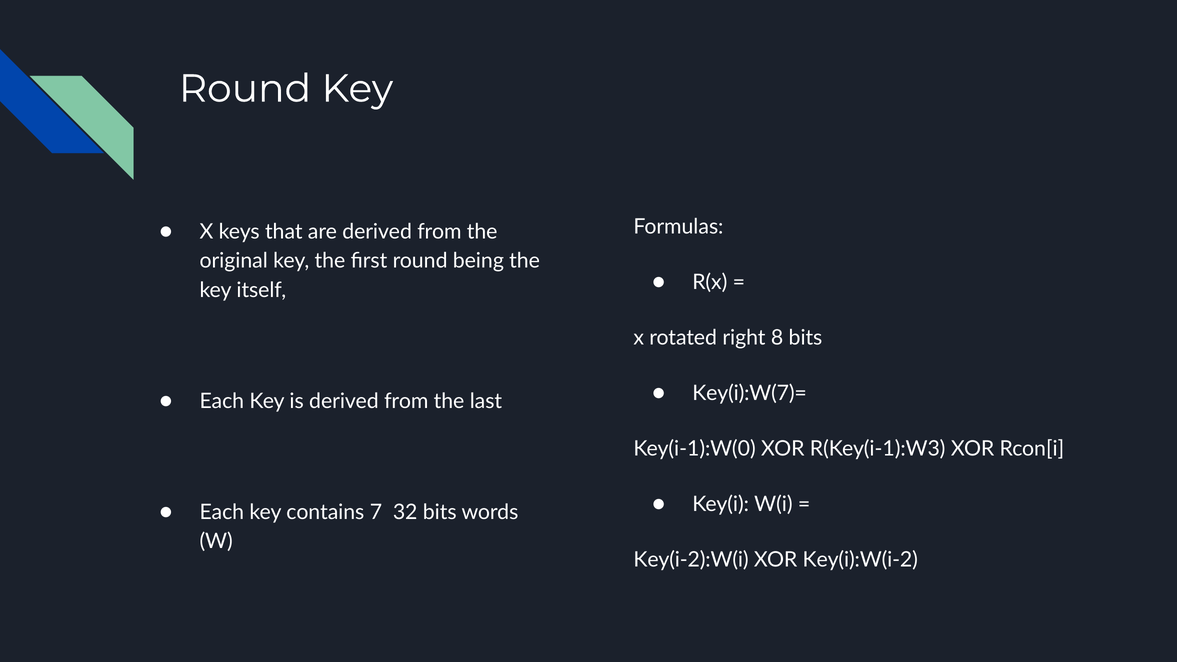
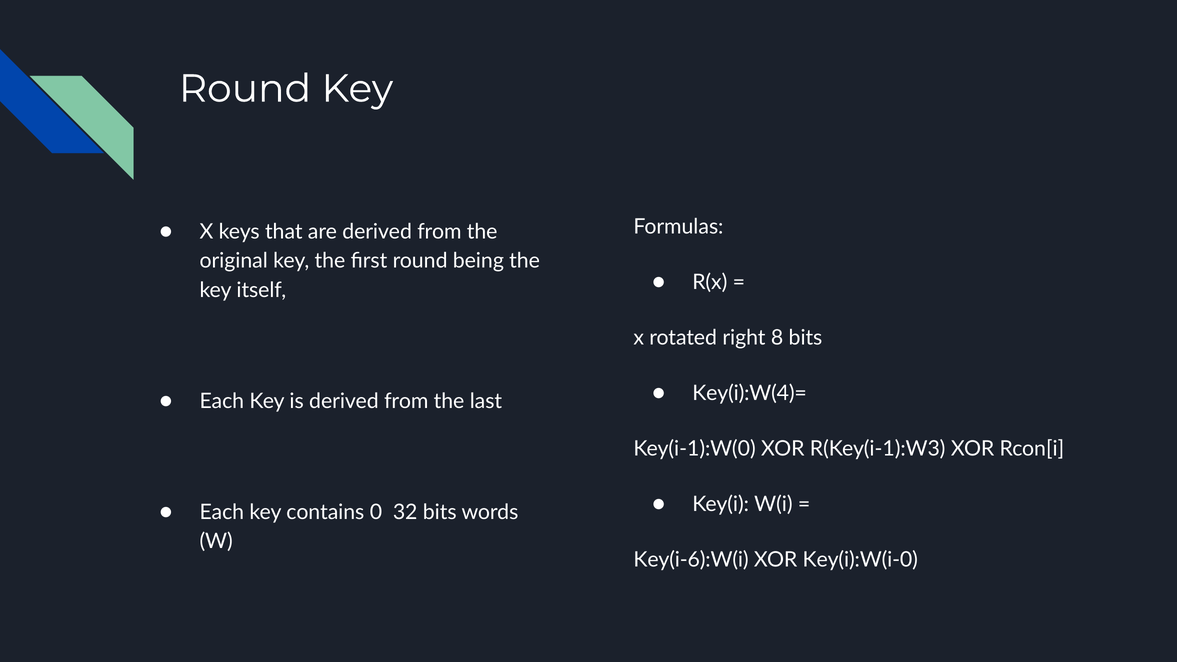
Key(i):W(7)=: Key(i):W(7)= -> Key(i):W(4)=
7: 7 -> 0
Key(i-2):W(i: Key(i-2):W(i -> Key(i-6):W(i
Key(i):W(i-2: Key(i):W(i-2 -> Key(i):W(i-0
